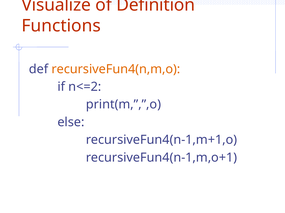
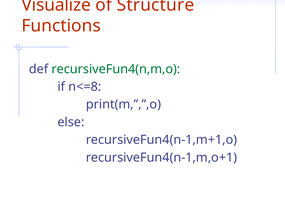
Definition: Definition -> Structure
recursiveFun4(n,m,o colour: orange -> green
n<=2: n<=2 -> n<=8
